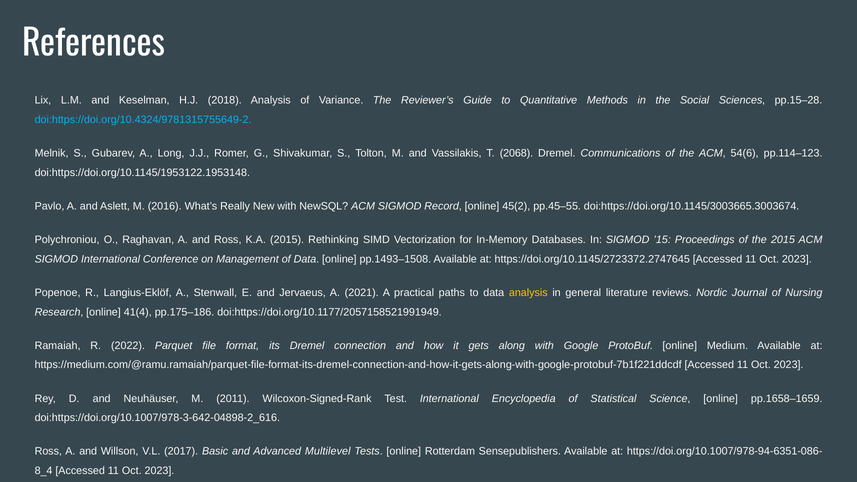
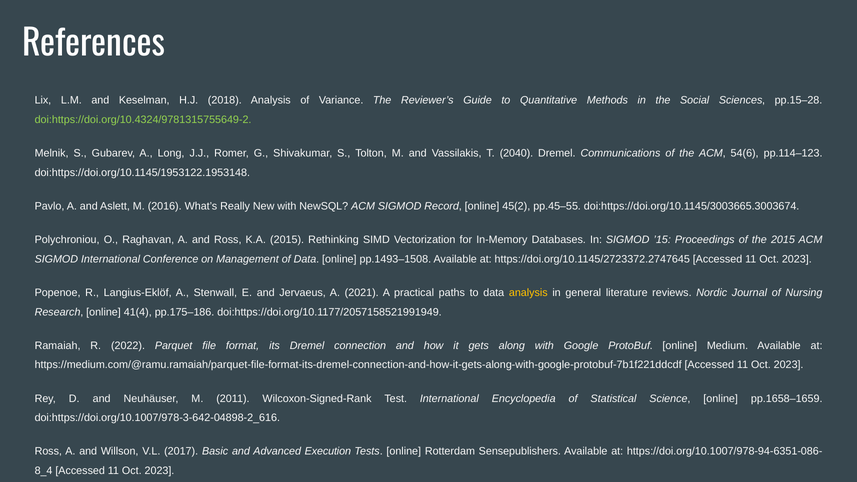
doi:https://doi.org/10.4324/9781315755649-2 colour: light blue -> light green
2068: 2068 -> 2040
Multilevel: Multilevel -> Execution
